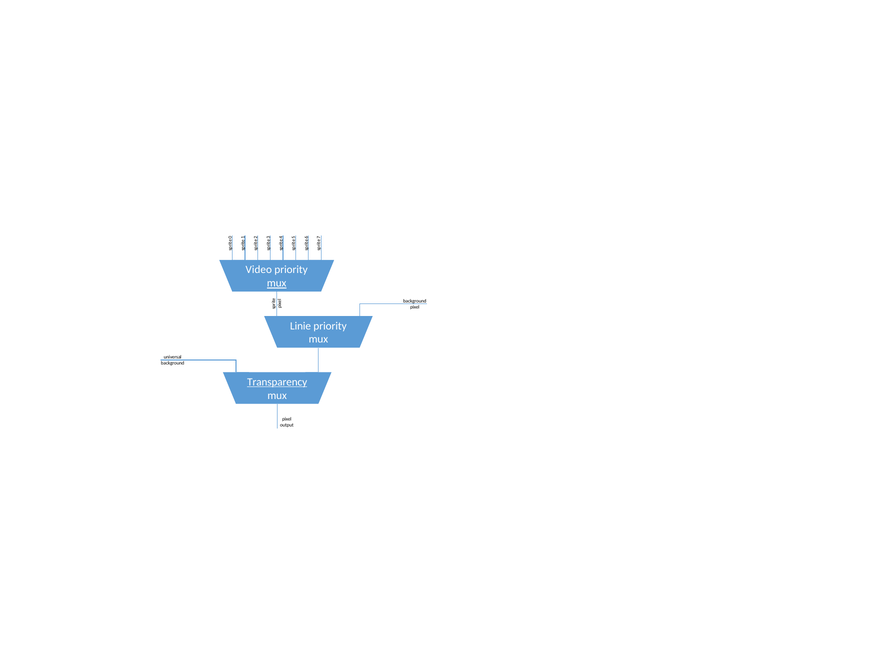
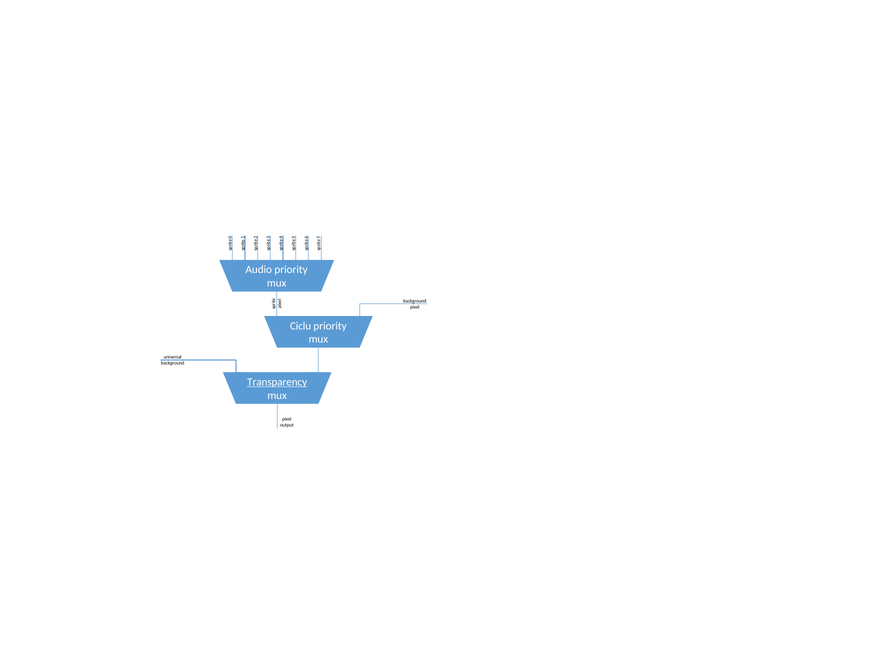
Video: Video -> Audio
mux at (277, 283) underline: present -> none
Linie: Linie -> Ciclu
